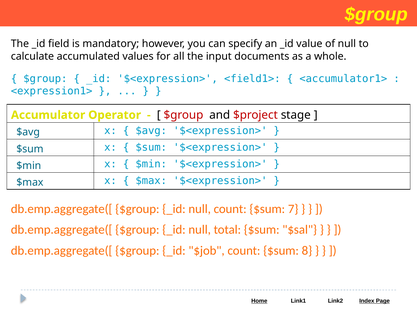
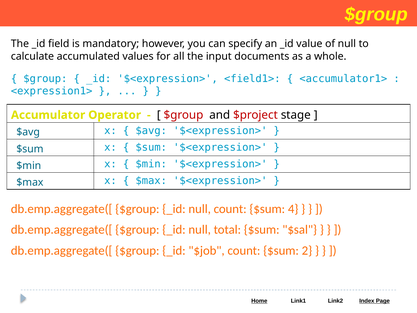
7: 7 -> 4
8: 8 -> 2
